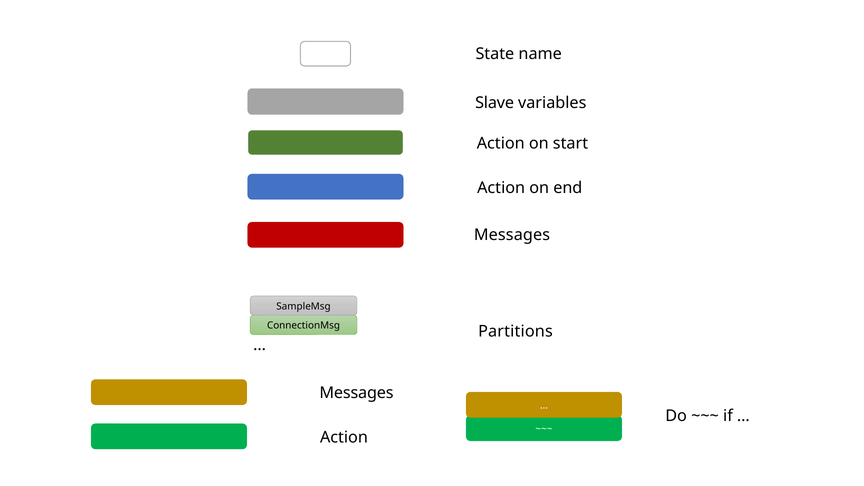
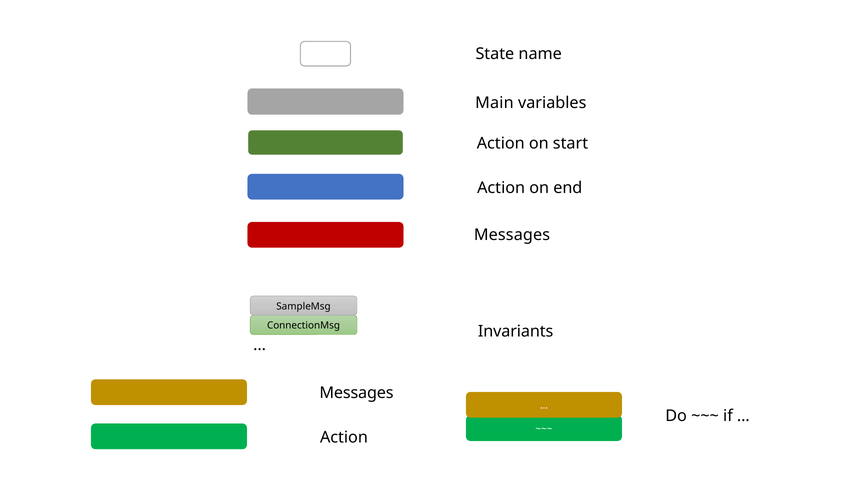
Slave: Slave -> Main
Partitions: Partitions -> Invariants
